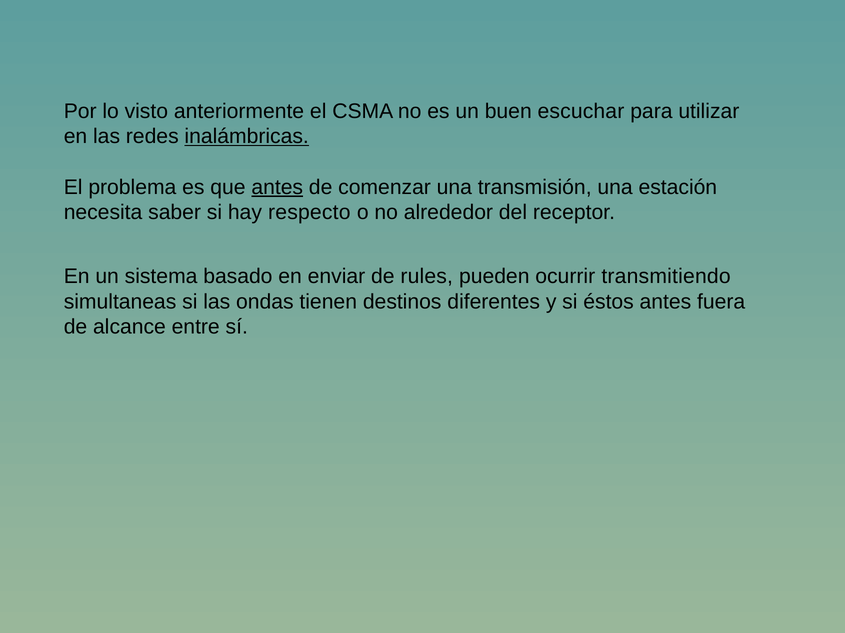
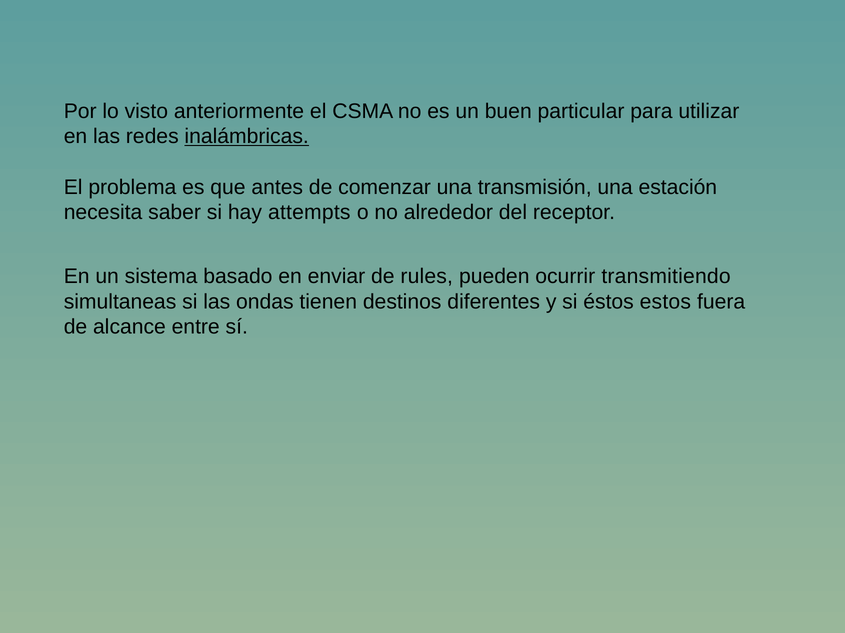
escuchar: escuchar -> particular
antes at (277, 187) underline: present -> none
respecto: respecto -> attempts
éstos antes: antes -> estos
